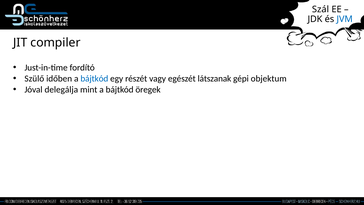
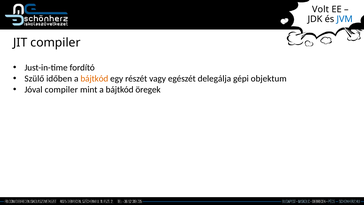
Szál: Szál -> Volt
bájtkód at (94, 79) colour: blue -> orange
látszanak: látszanak -> delegálja
Jóval delegálja: delegálja -> compiler
